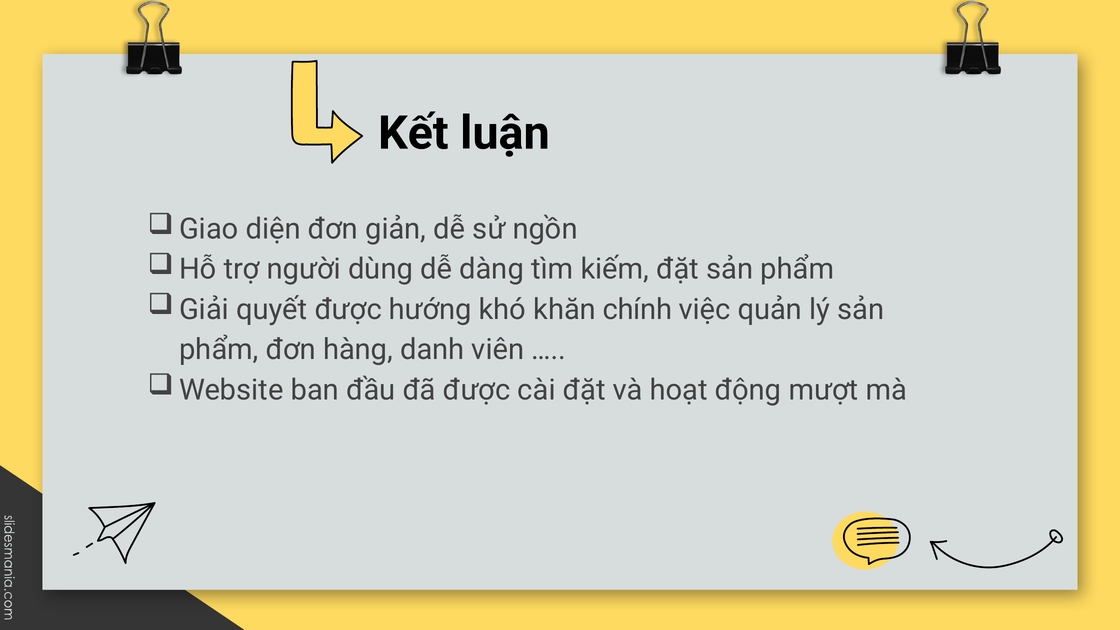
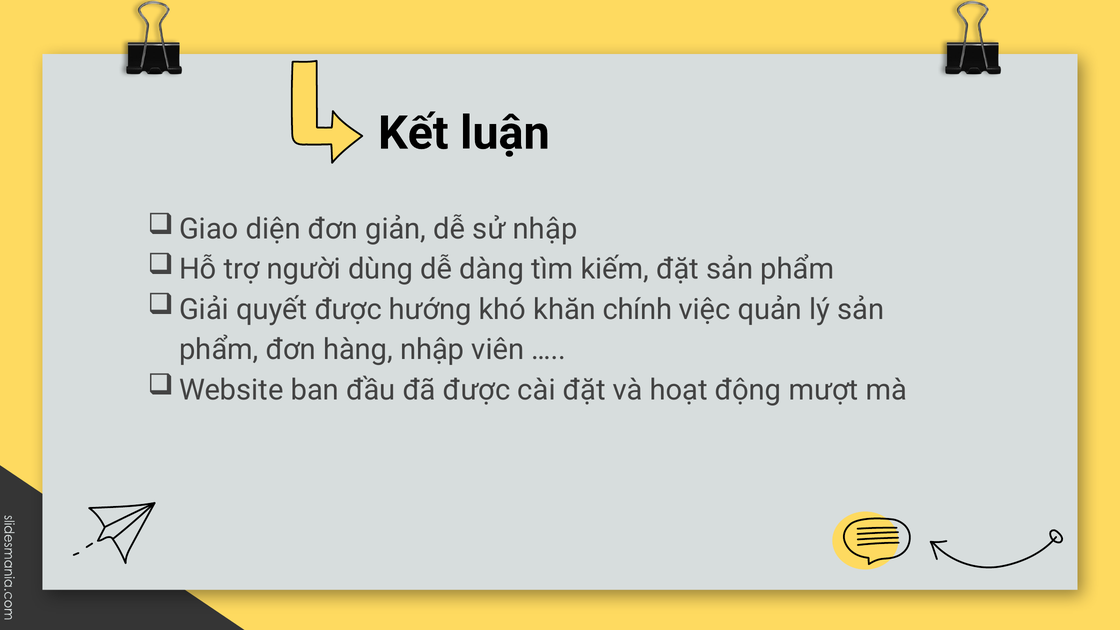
sử ngồn: ngồn -> nhập
hàng danh: danh -> nhập
